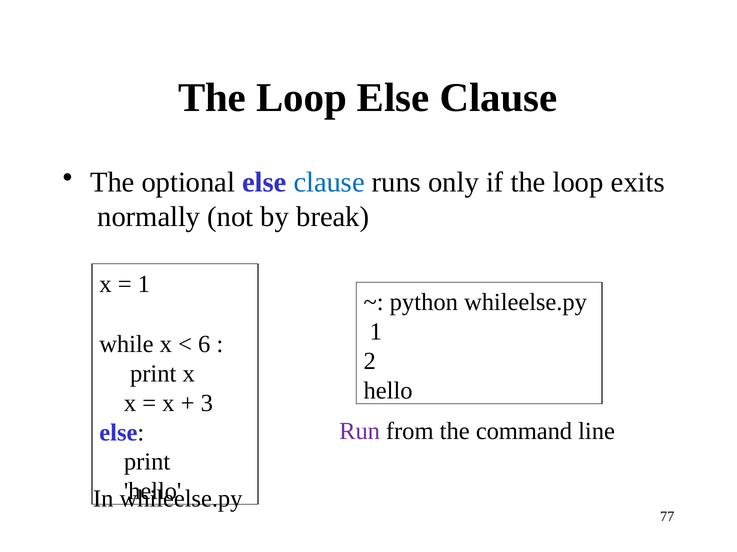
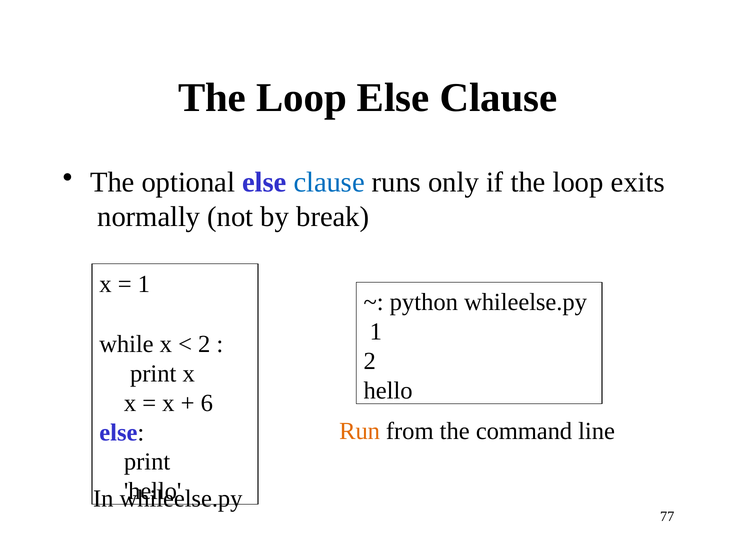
6 at (204, 345): 6 -> 2
3: 3 -> 6
Run colour: purple -> orange
